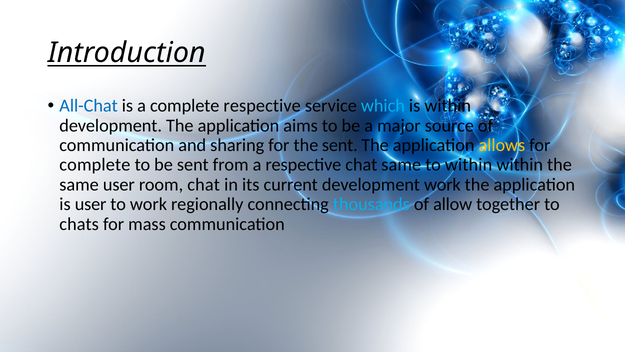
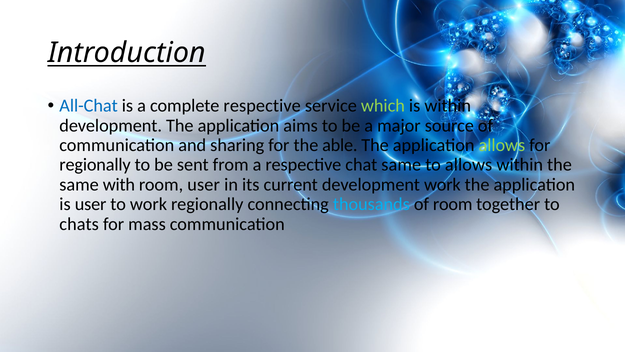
which colour: light blue -> light green
the sent: sent -> able
allows at (502, 145) colour: yellow -> light green
complete at (95, 165): complete -> regionally
to within: within -> allows
same user: user -> with
room chat: chat -> user
of allow: allow -> room
